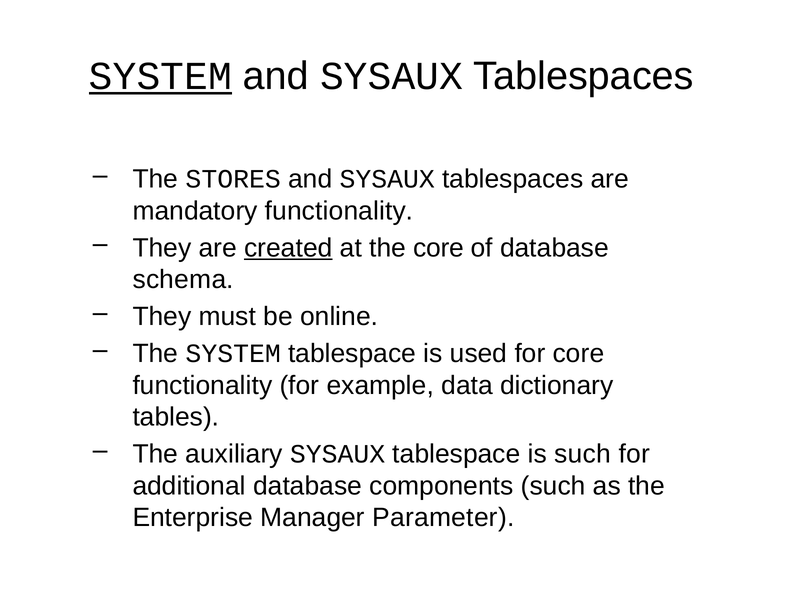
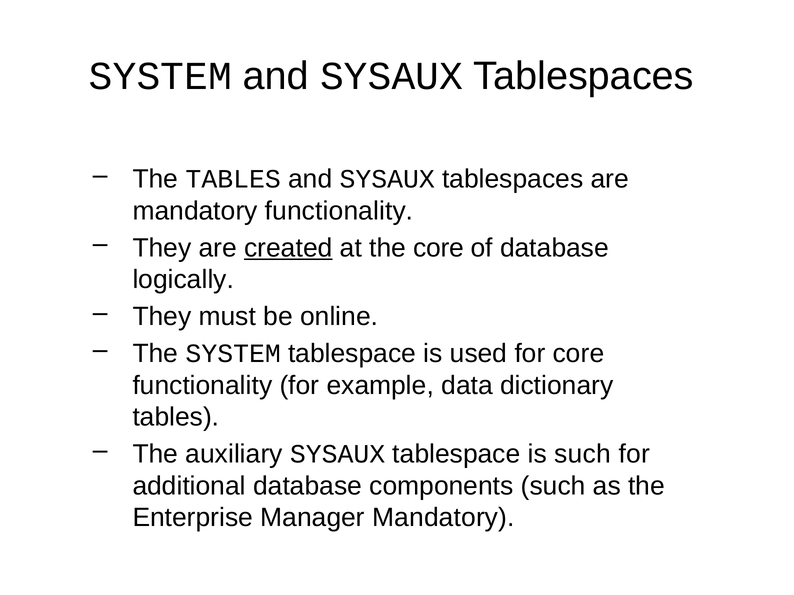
SYSTEM at (160, 76) underline: present -> none
The STORES: STORES -> TABLES
schema: schema -> logically
Manager Parameter: Parameter -> Mandatory
